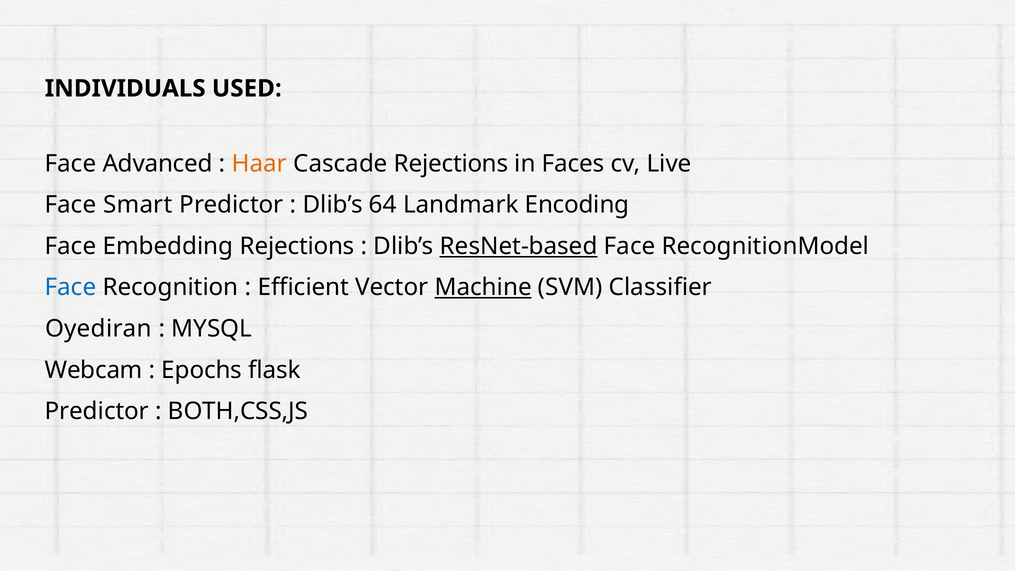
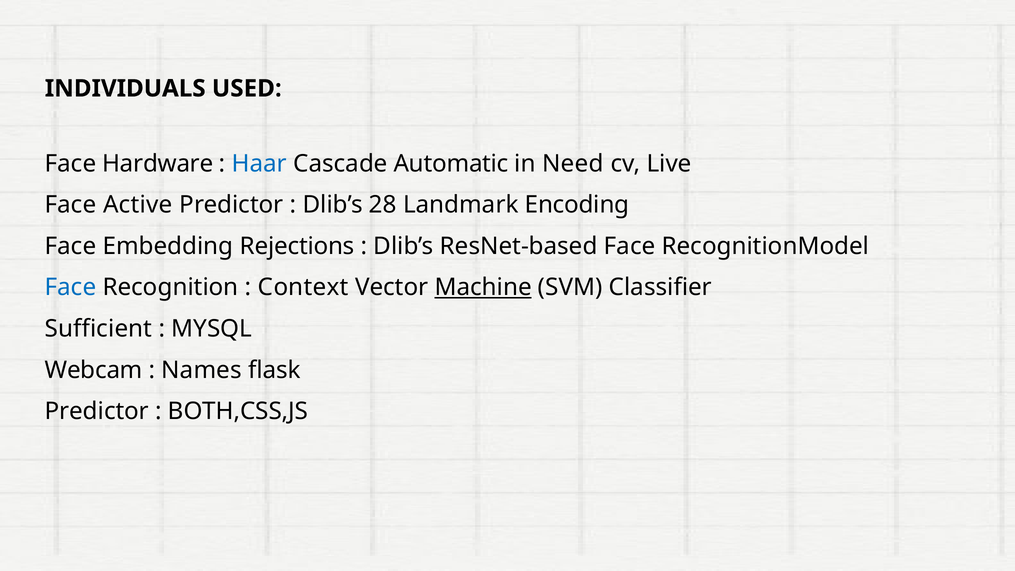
Advanced: Advanced -> Hardware
Haar colour: orange -> blue
Cascade Rejections: Rejections -> Automatic
Faces: Faces -> Need
Smart: Smart -> Active
64: 64 -> 28
ResNet-based underline: present -> none
Efficient: Efficient -> Context
Oyediran: Oyediran -> Sufficient
Epochs: Epochs -> Names
